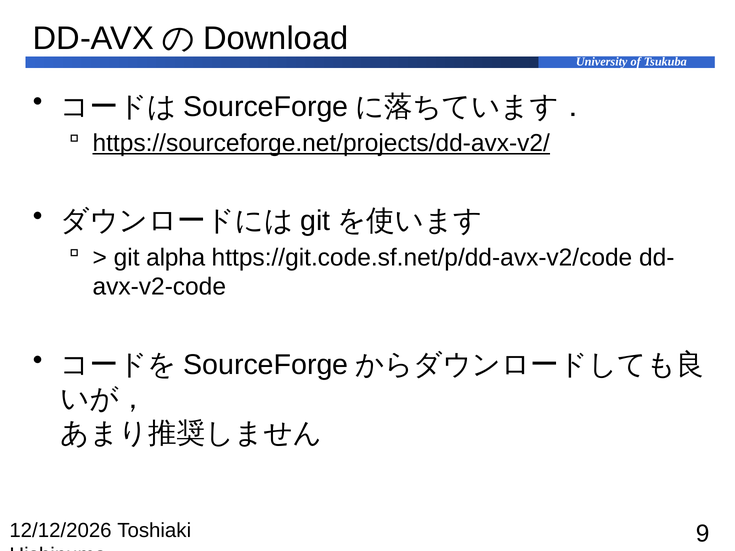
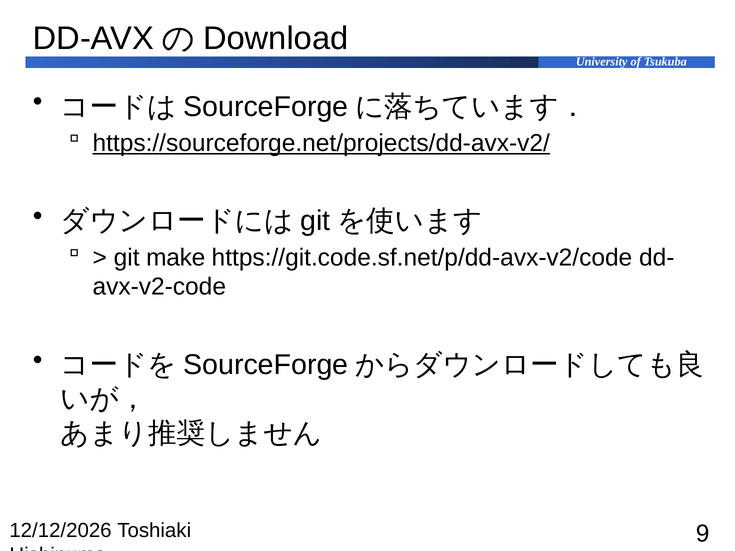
alpha: alpha -> make
